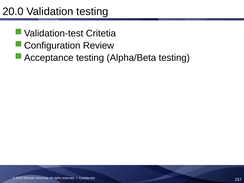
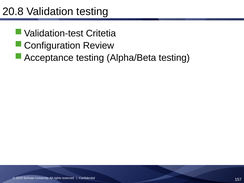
20.0: 20.0 -> 20.8
